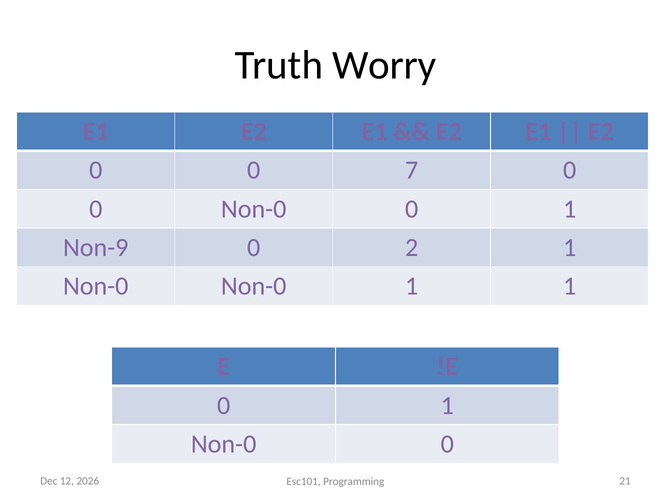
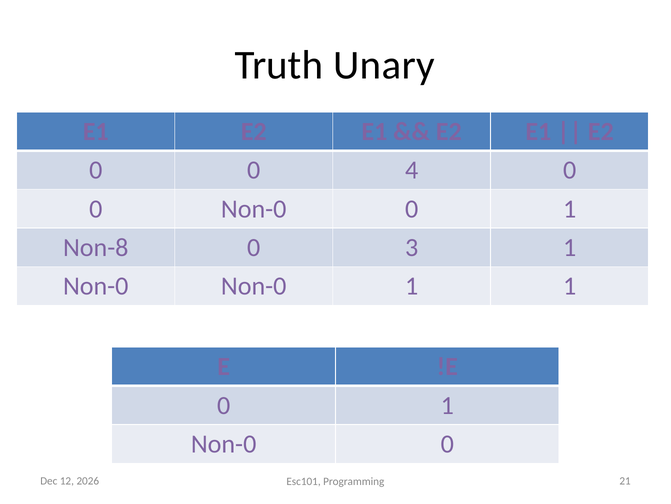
Worry: Worry -> Unary
7: 7 -> 4
Non-9: Non-9 -> Non-8
2: 2 -> 3
